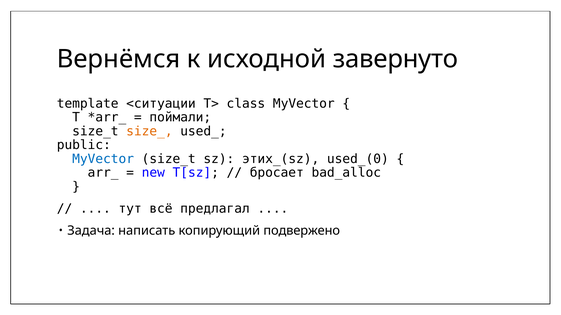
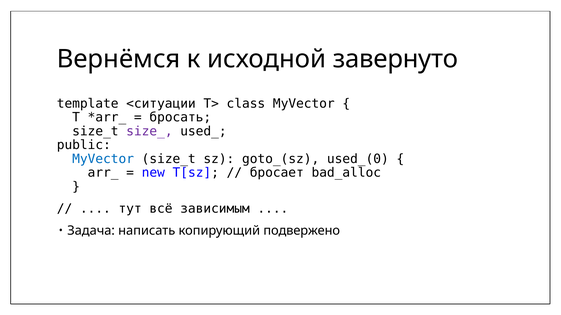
поймали: поймали -> бросать
size_ colour: orange -> purple
этих_(sz: этих_(sz -> goto_(sz
предлагал: предлагал -> зависимым
